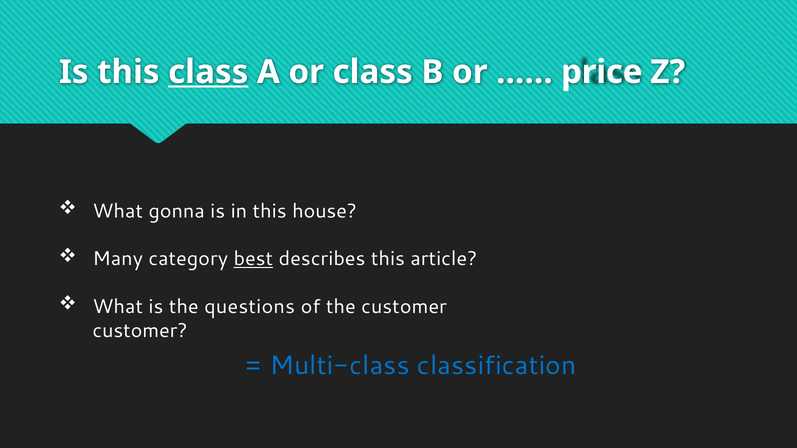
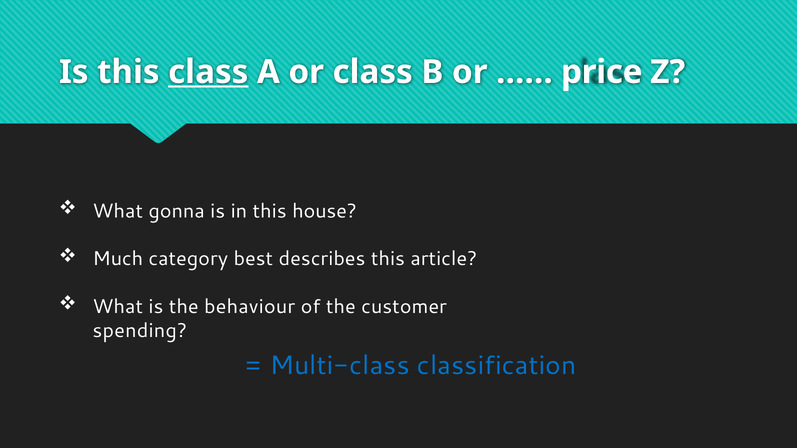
Many: Many -> Much
best underline: present -> none
questions: questions -> behaviour
customer at (140, 331): customer -> spending
